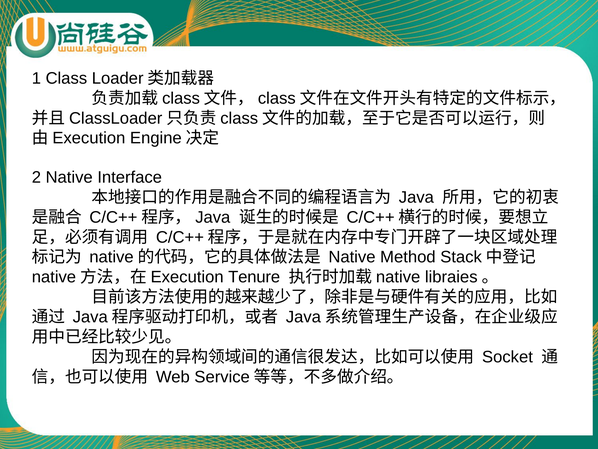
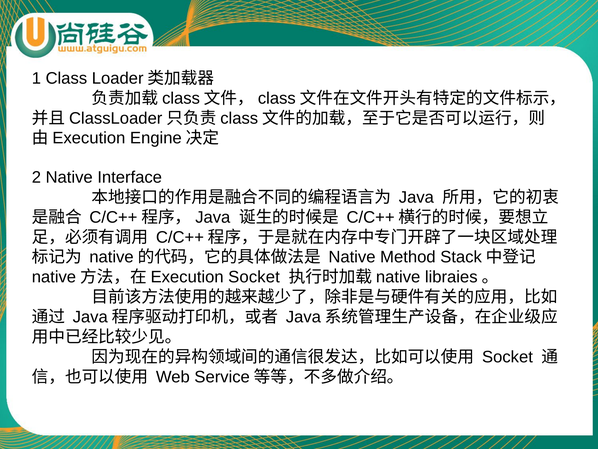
Tenure at (254, 277): Tenure -> Socket
